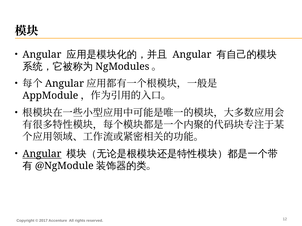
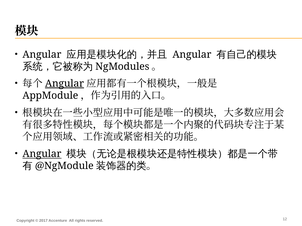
Angular at (64, 84) underline: none -> present
